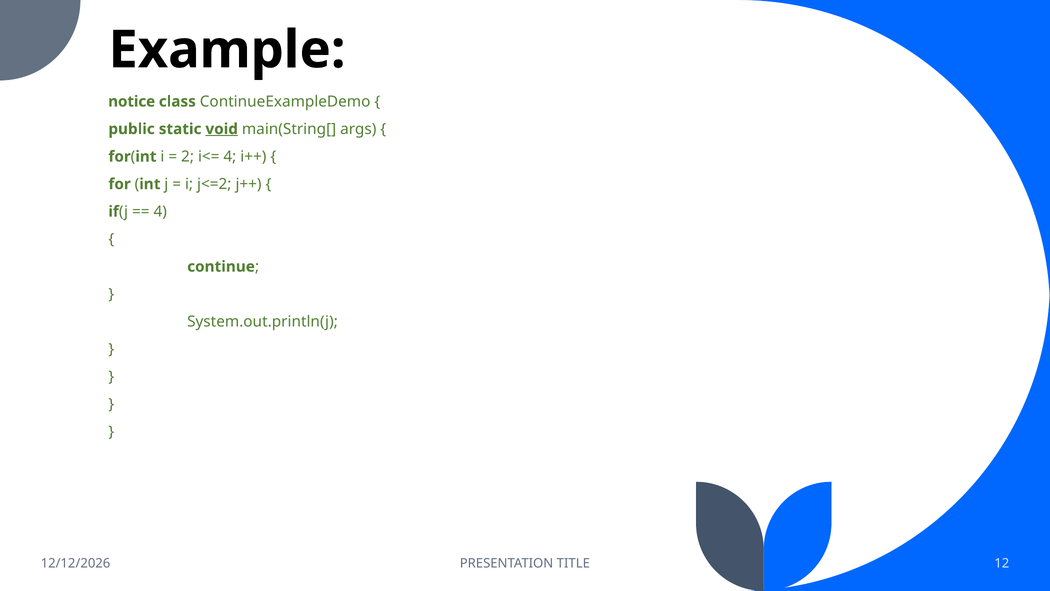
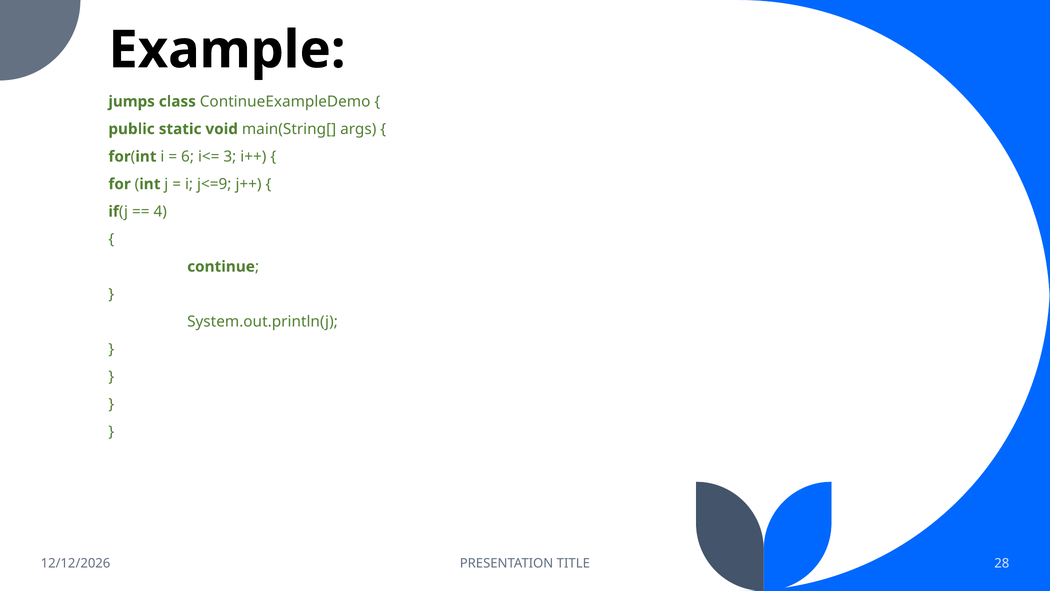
notice: notice -> jumps
void underline: present -> none
2: 2 -> 6
i<= 4: 4 -> 3
j<=2: j<=2 -> j<=9
12: 12 -> 28
